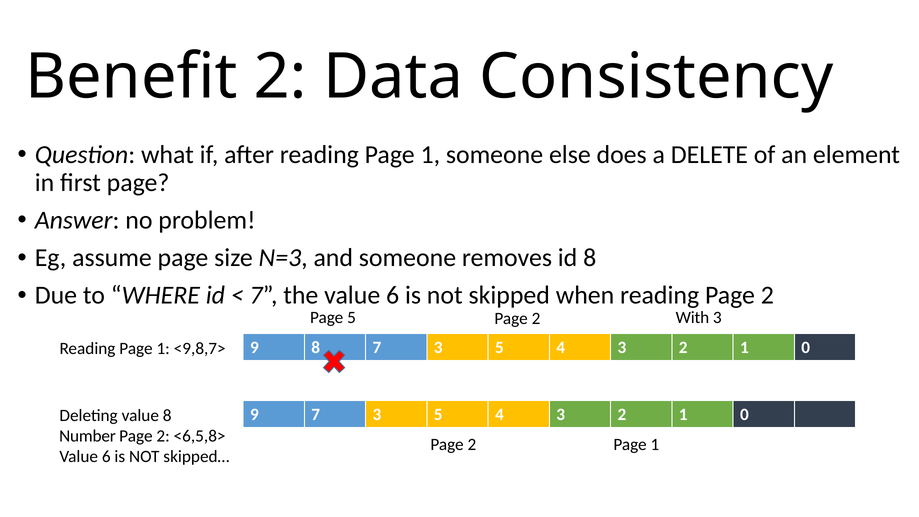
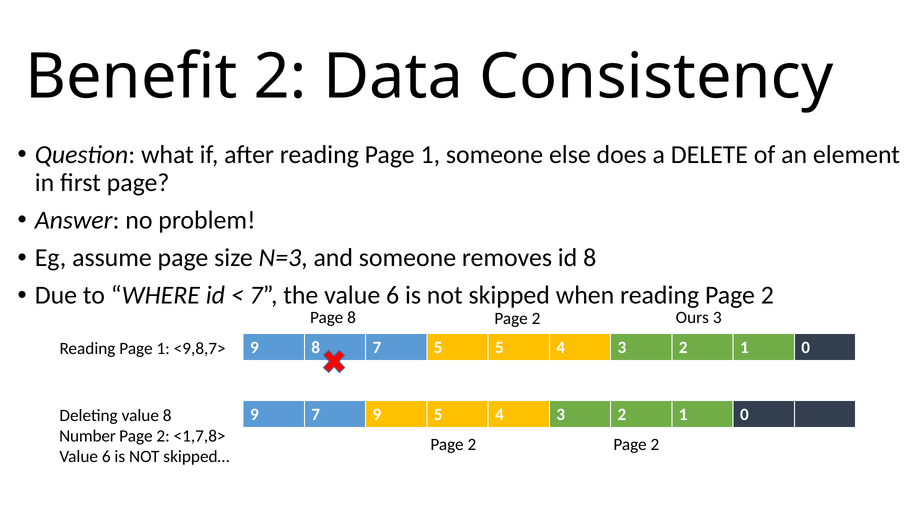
Page 5: 5 -> 8
With: With -> Ours
8 7 3: 3 -> 5
9 7 3: 3 -> 9
<6,5,8>: <6,5,8> -> <1,7,8>
2 Page 1: 1 -> 2
